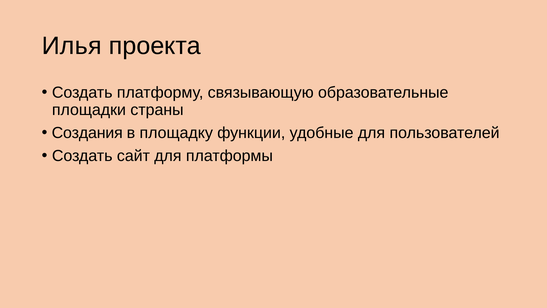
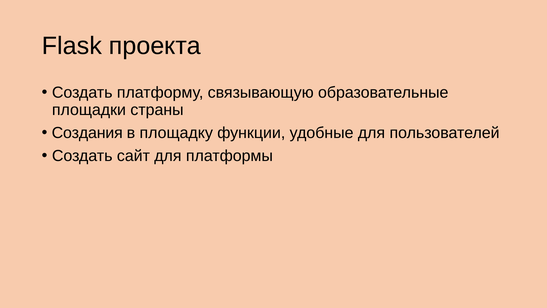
Илья: Илья -> Flask
